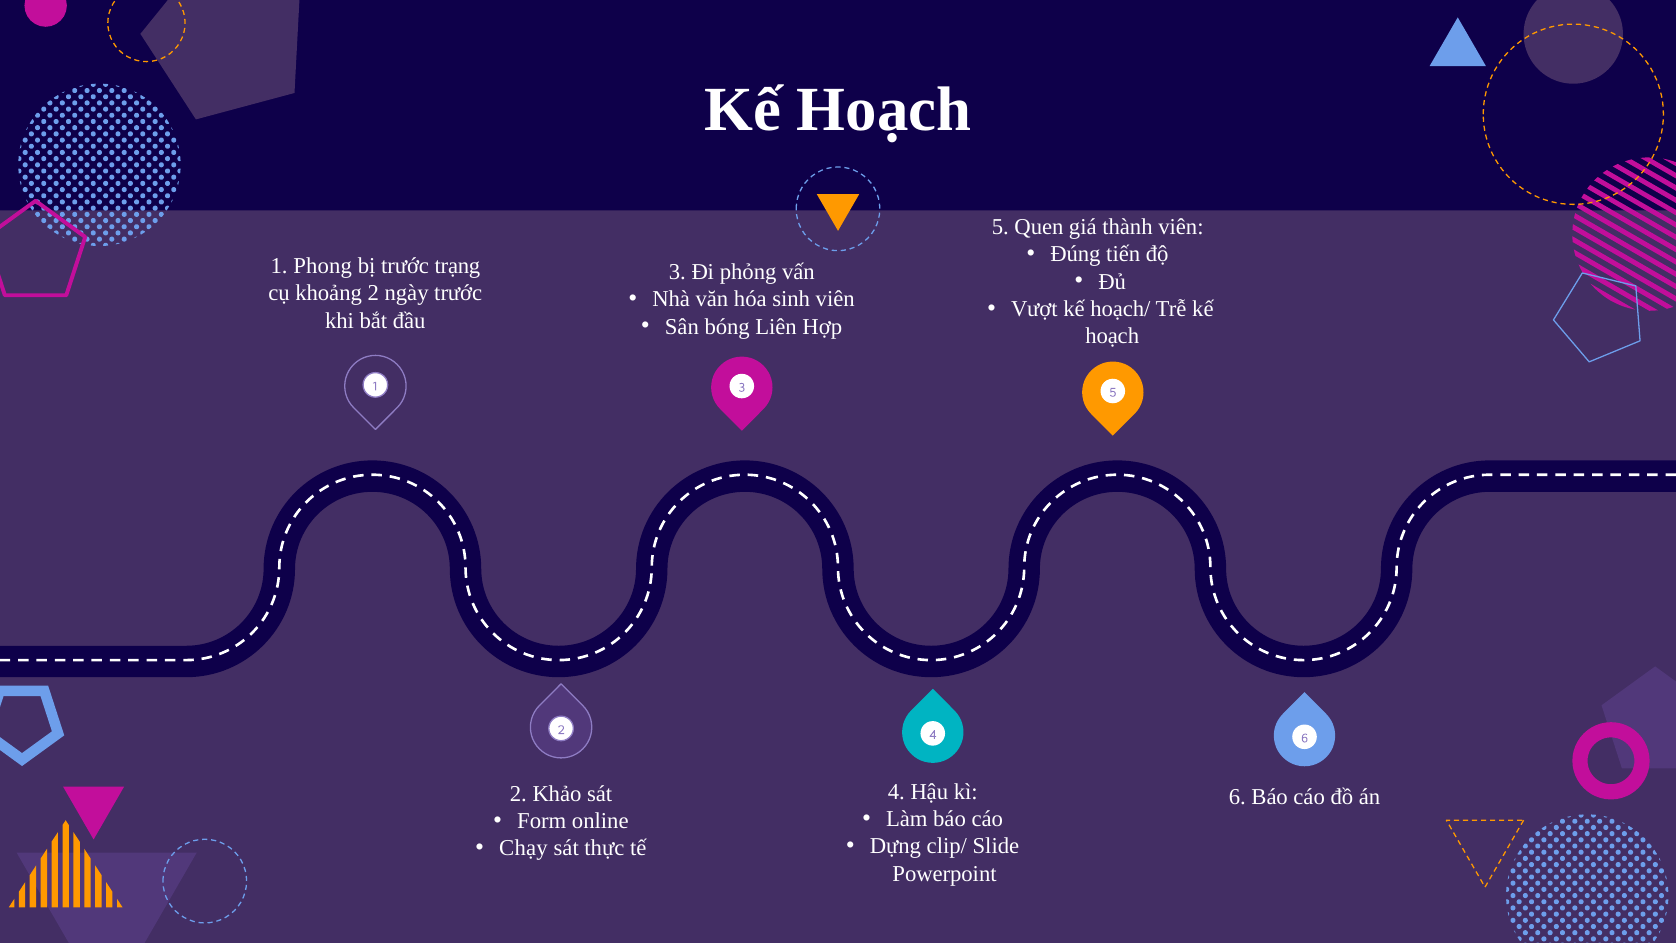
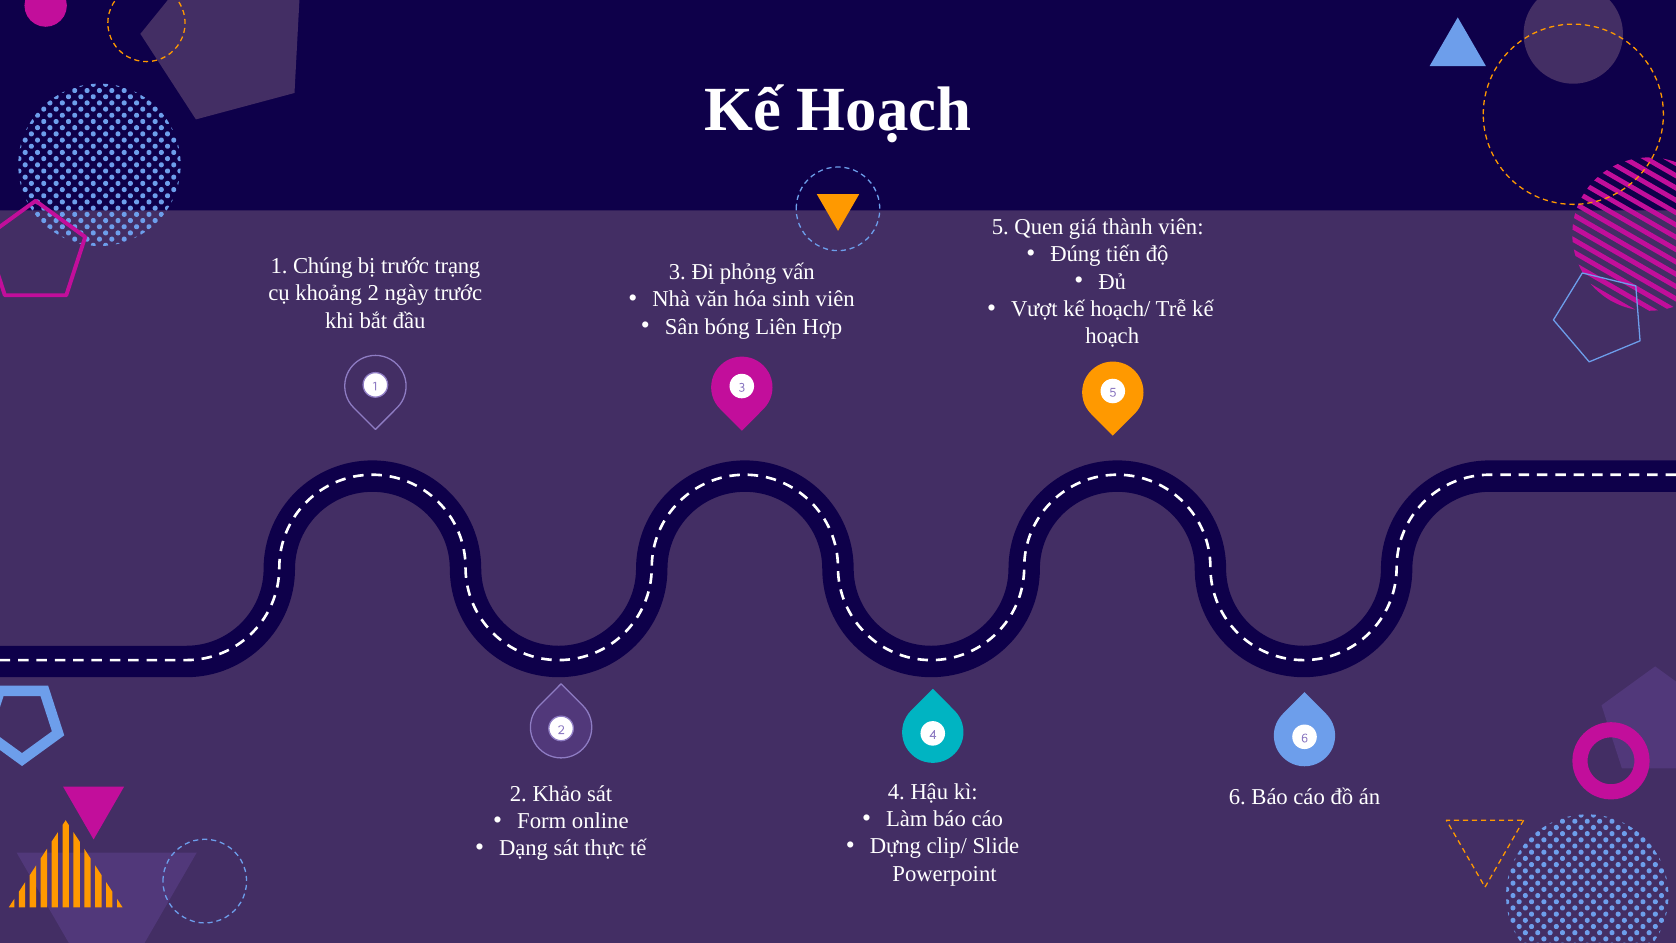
Phong: Phong -> Chúng
Chạy: Chạy -> Dạng
